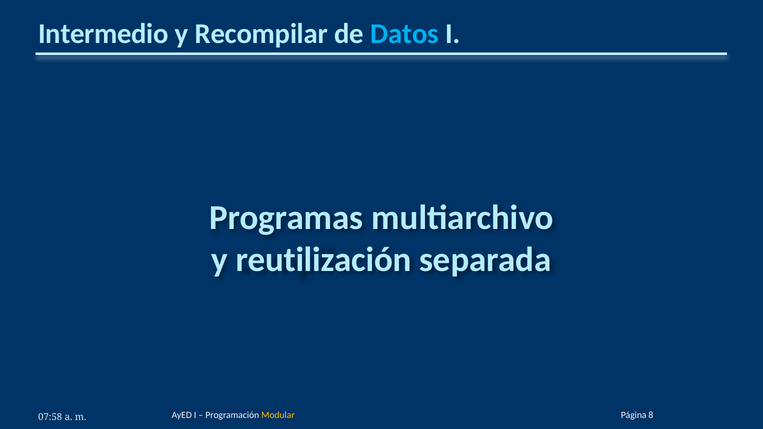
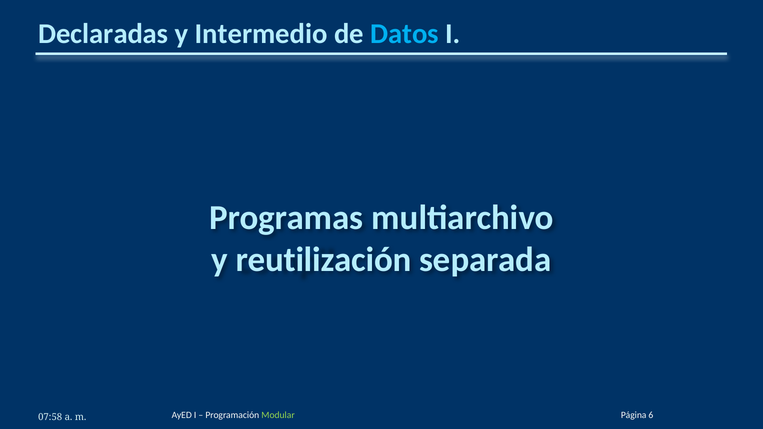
Intermedio: Intermedio -> Declaradas
Recompilar: Recompilar -> Intermedio
8: 8 -> 6
Modular colour: yellow -> light green
